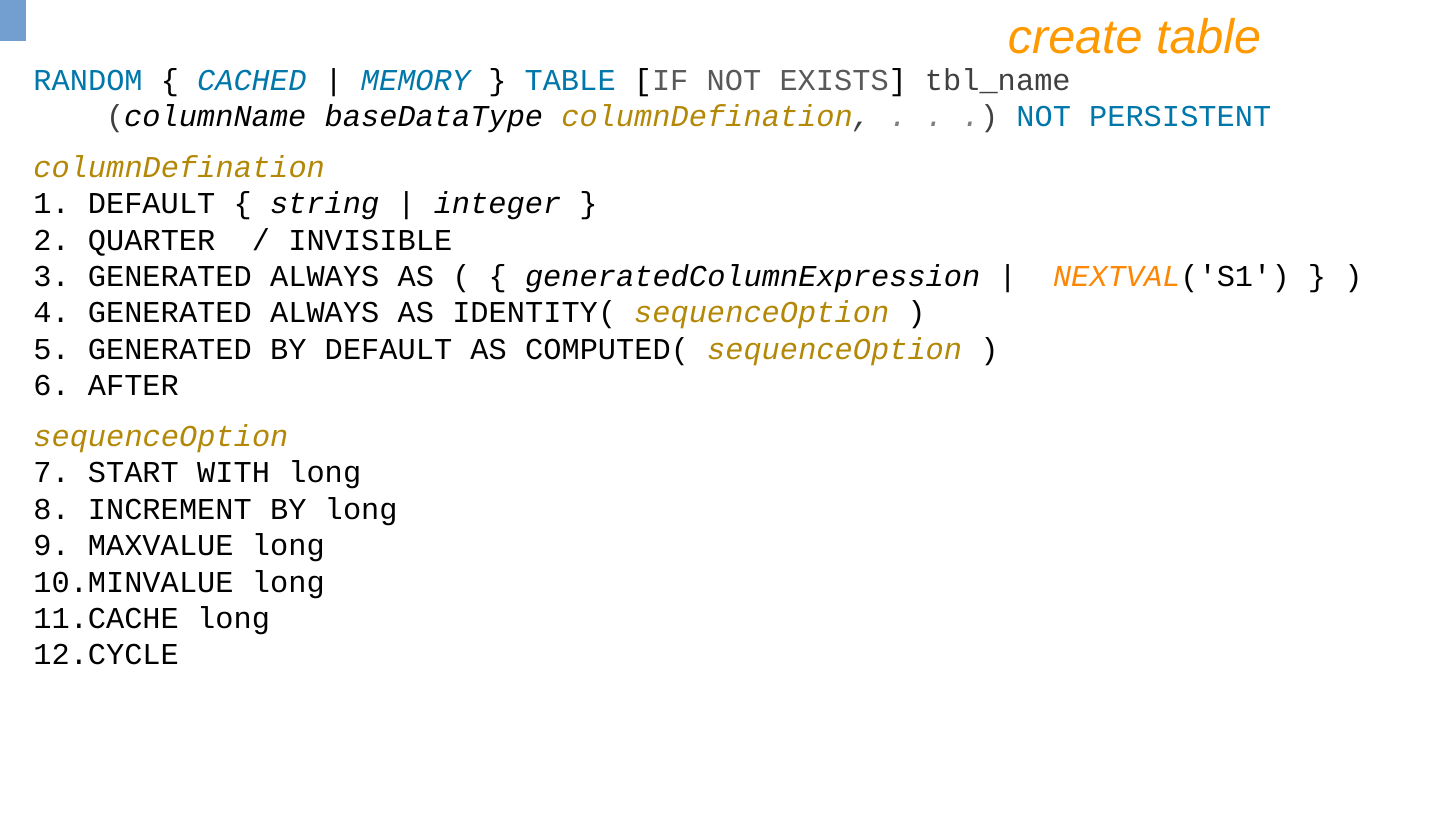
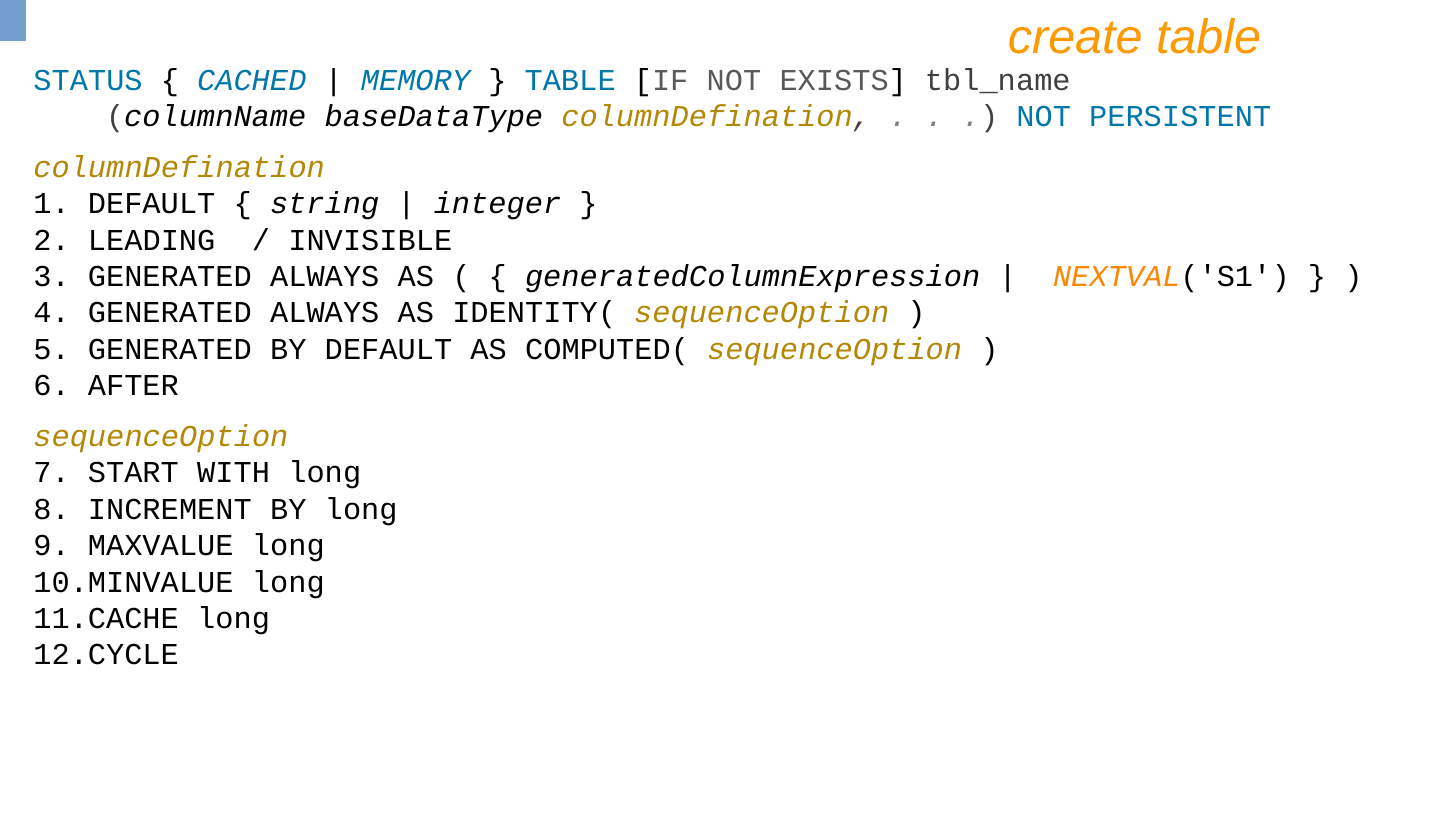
RANDOM: RANDOM -> STATUS
QUARTER: QUARTER -> LEADING
